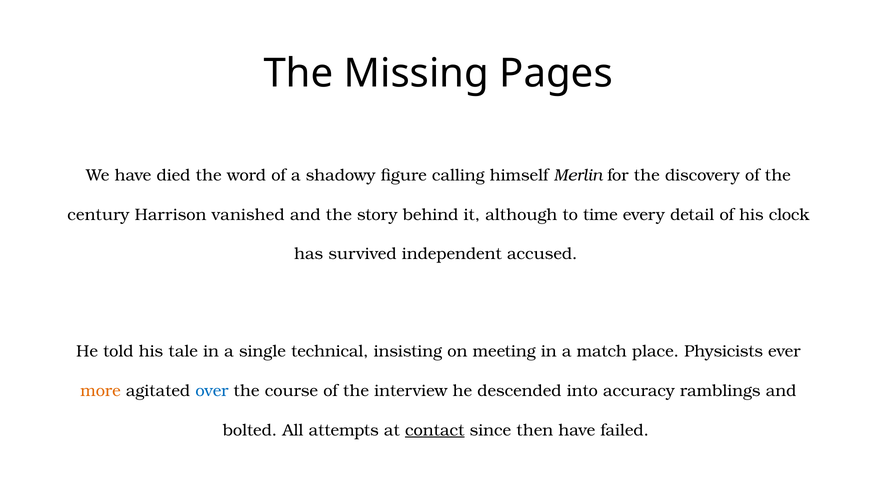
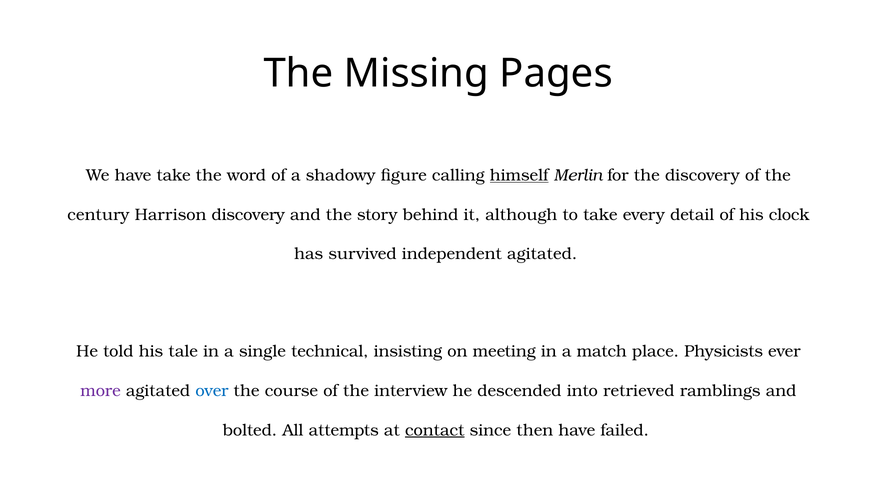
have died: died -> take
himself underline: none -> present
Harrison vanished: vanished -> discovery
to time: time -> take
independent accused: accused -> agitated
more colour: orange -> purple
accuracy: accuracy -> retrieved
